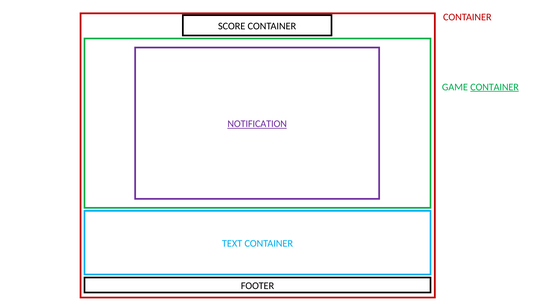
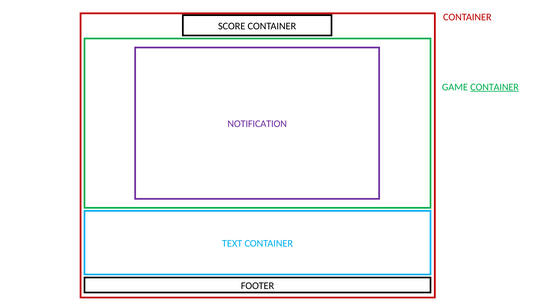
NOTIFICATION underline: present -> none
